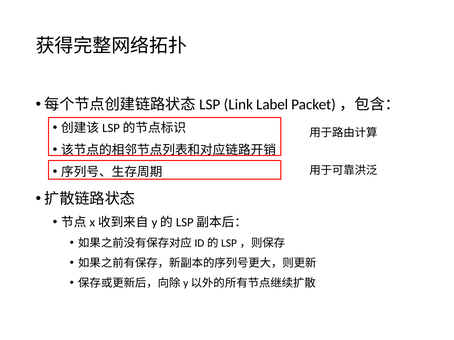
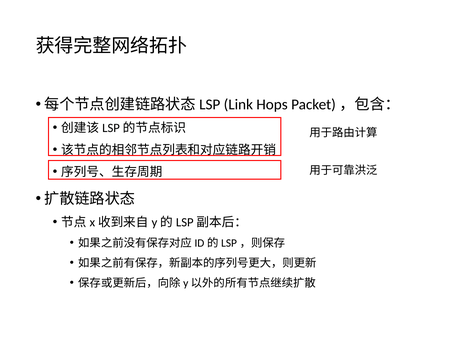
Label: Label -> Hops
